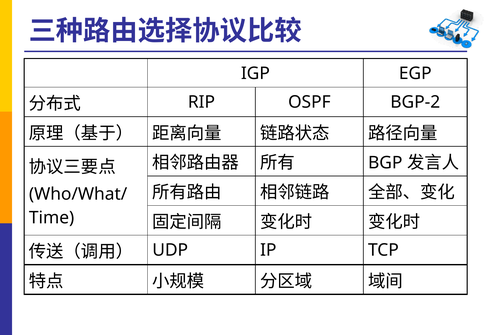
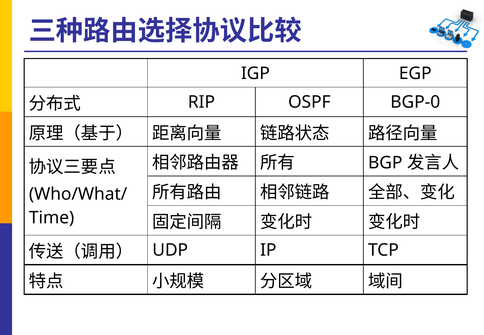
BGP-2: BGP-2 -> BGP-0
